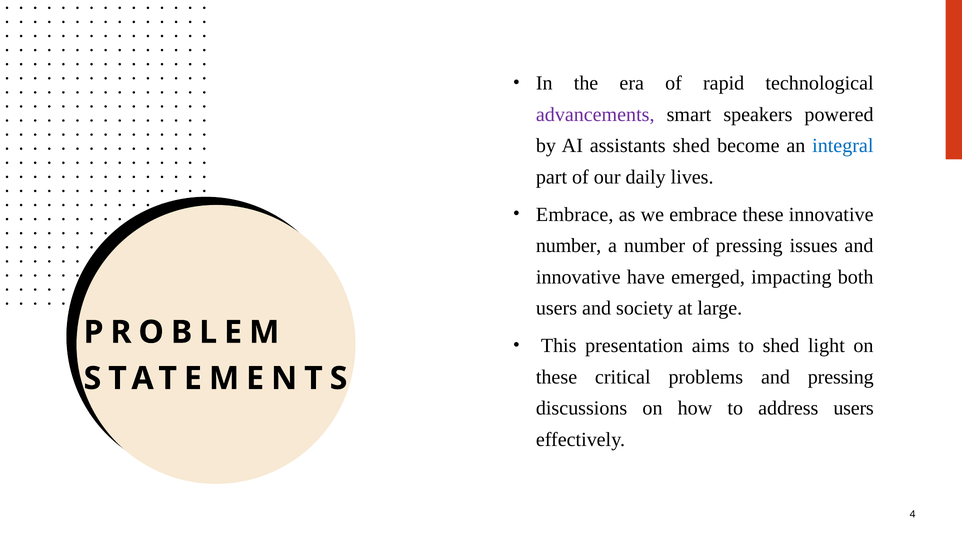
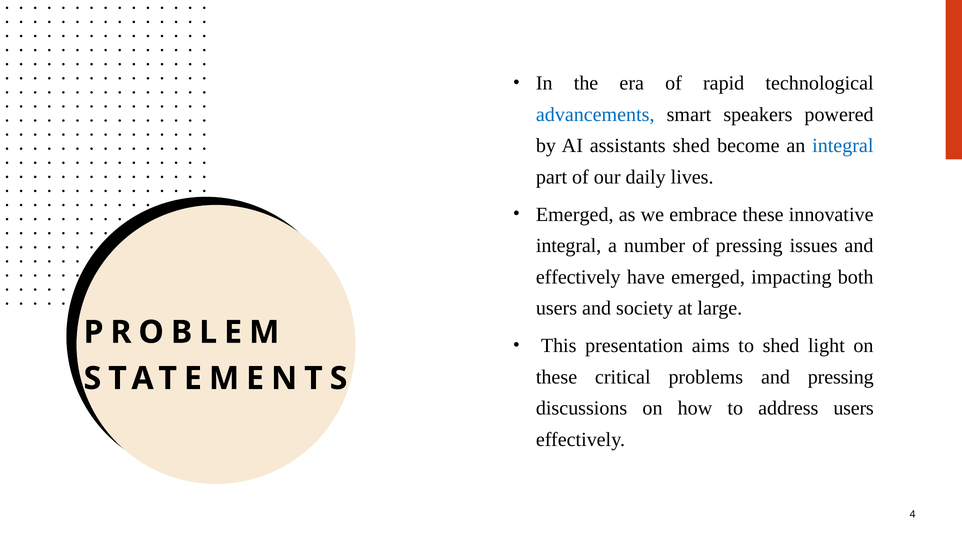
advancements colour: purple -> blue
Embrace at (575, 214): Embrace -> Emerged
number at (569, 246): number -> integral
innovative at (578, 277): innovative -> effectively
